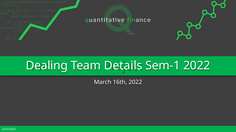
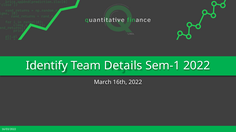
Dealing: Dealing -> Identify
